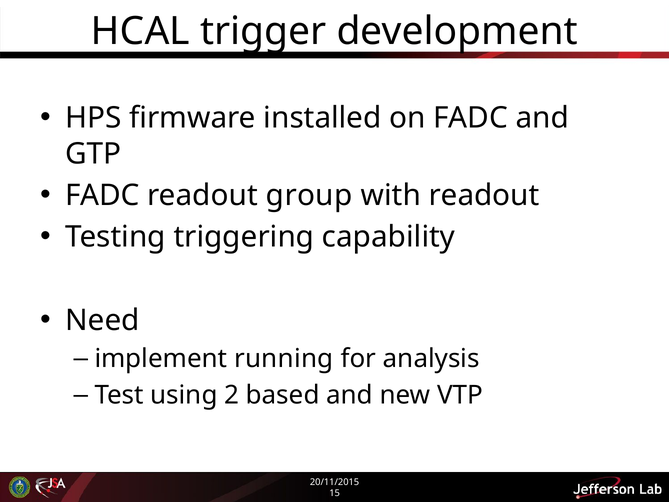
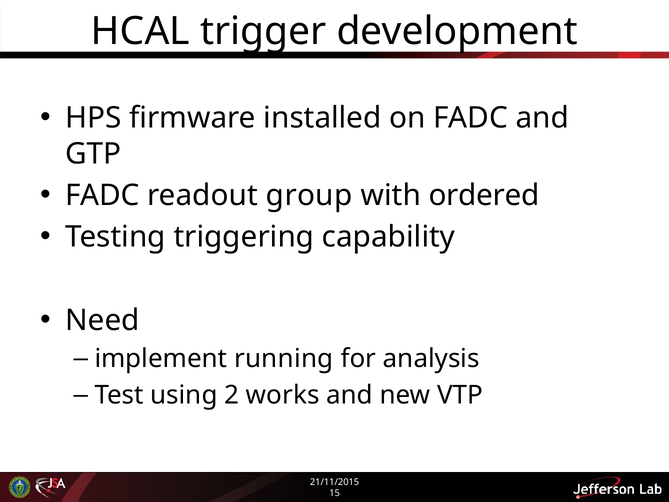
with readout: readout -> ordered
based: based -> works
20/11/2015: 20/11/2015 -> 21/11/2015
